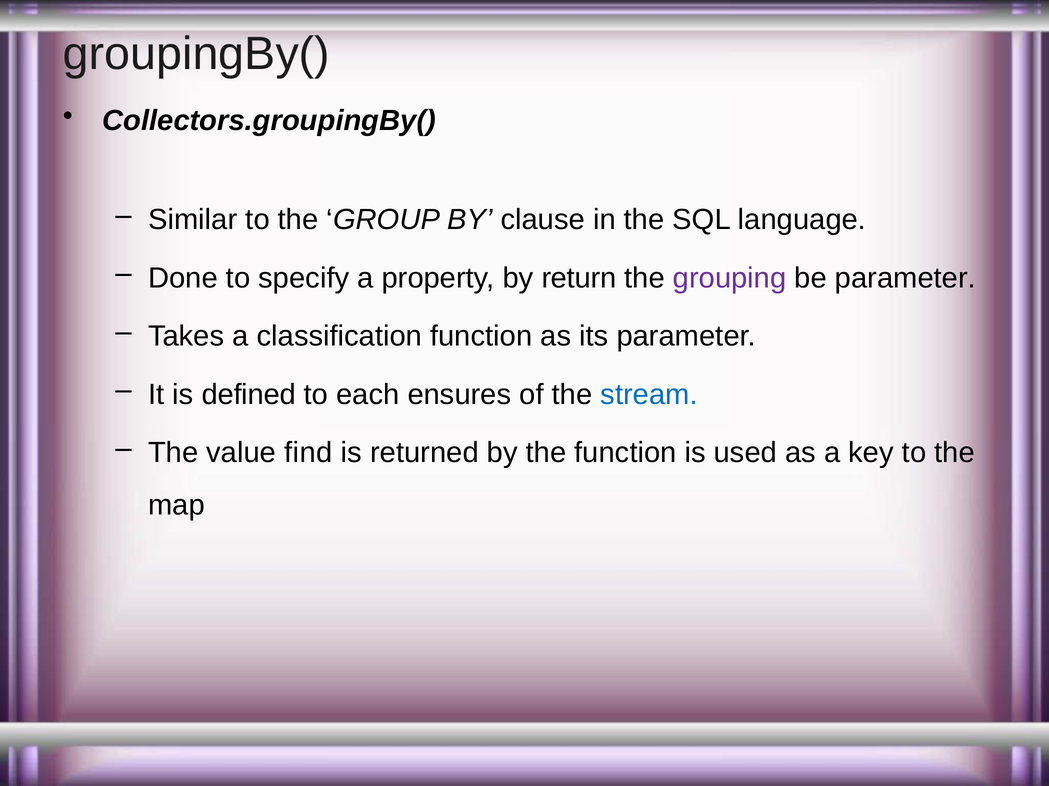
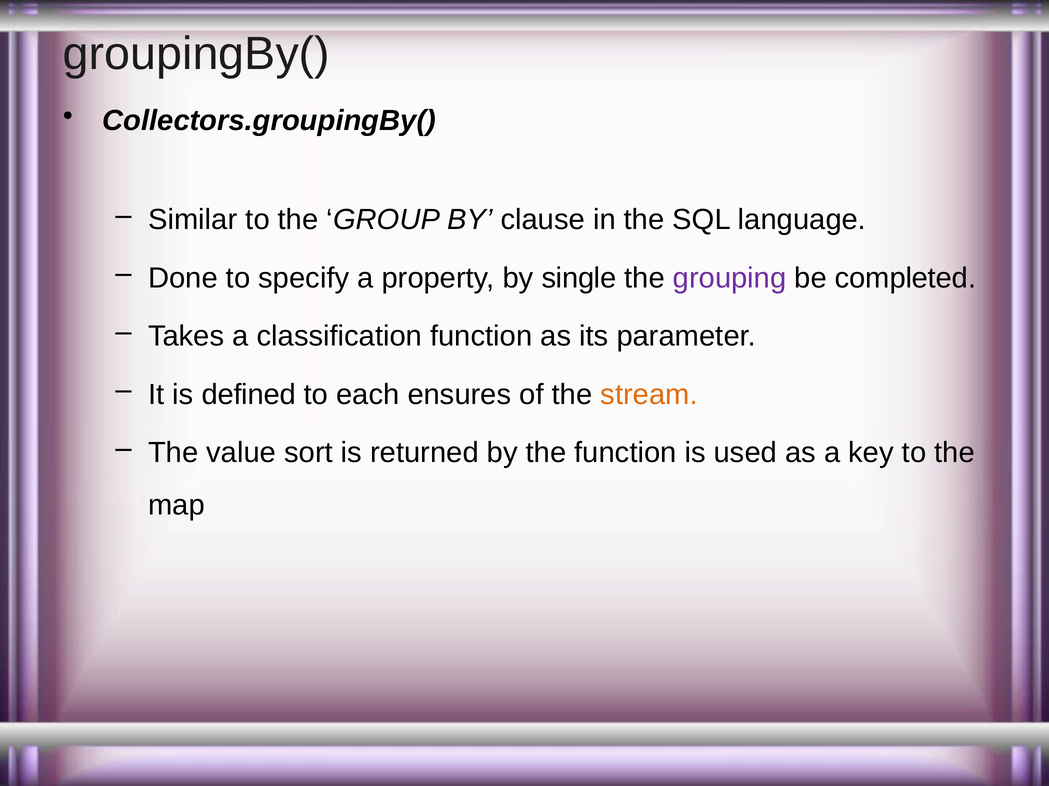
return: return -> single
be parameter: parameter -> completed
stream colour: blue -> orange
find: find -> sort
